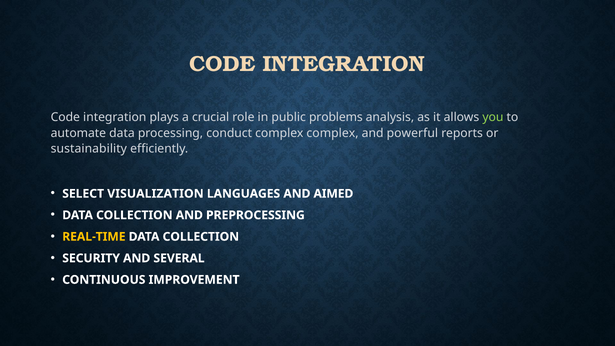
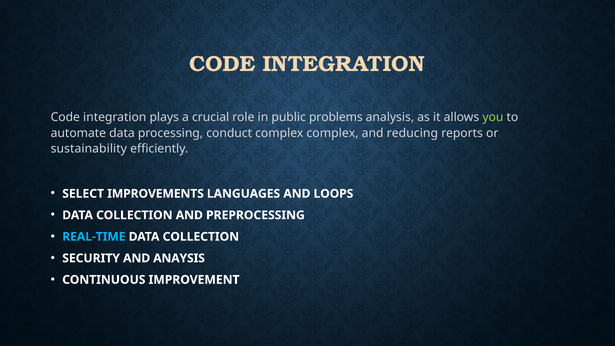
powerful: powerful -> reducing
VISUALIZATION: VISUALIZATION -> IMPROVEMENTS
AIMED: AIMED -> LOOPS
REAL-TIME colour: yellow -> light blue
SEVERAL: SEVERAL -> ANAYSIS
